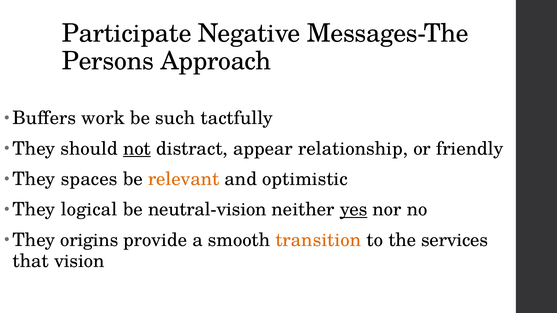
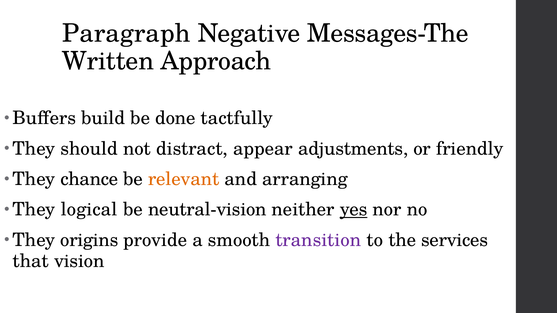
Participate: Participate -> Paragraph
Persons: Persons -> Written
work: work -> build
such: such -> done
not underline: present -> none
relationship: relationship -> adjustments
spaces: spaces -> chance
optimistic: optimistic -> arranging
transition colour: orange -> purple
